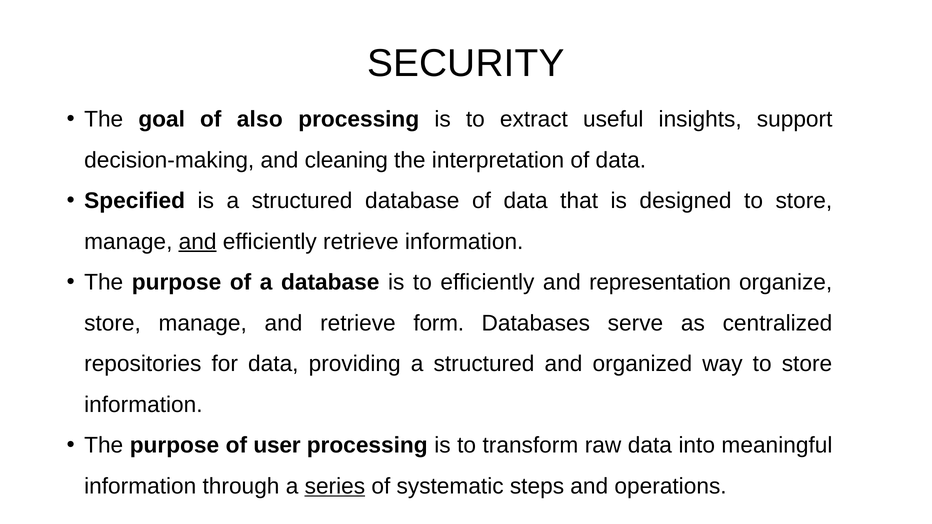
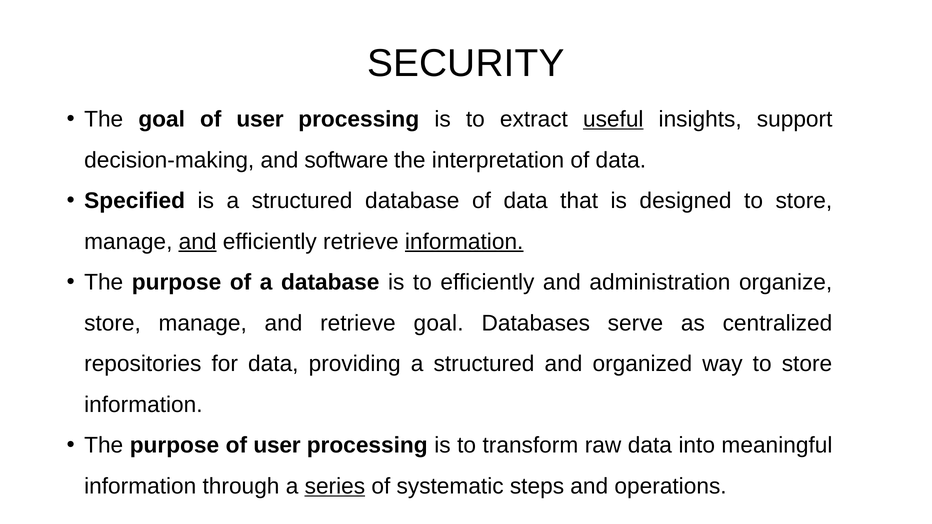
goal of also: also -> user
useful underline: none -> present
cleaning: cleaning -> software
information at (464, 242) underline: none -> present
representation: representation -> administration
retrieve form: form -> goal
